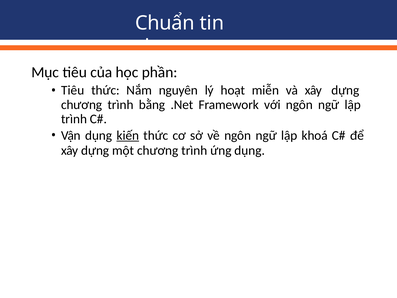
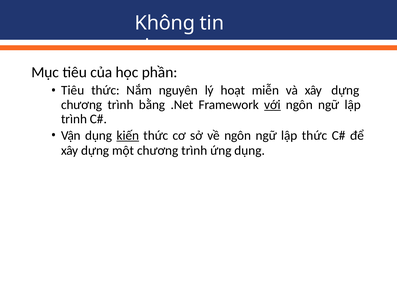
Chuẩn: Chuẩn -> Không
với underline: none -> present
lập khoá: khoá -> thức
